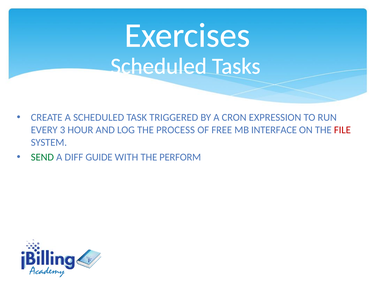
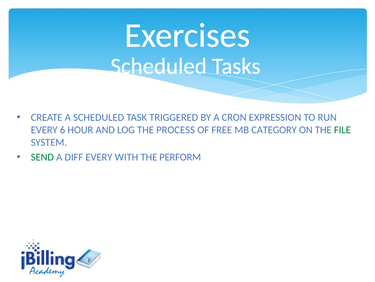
3: 3 -> 6
INTERFACE: INTERFACE -> CATEGORY
FILE colour: red -> green
DIFF GUIDE: GUIDE -> EVERY
